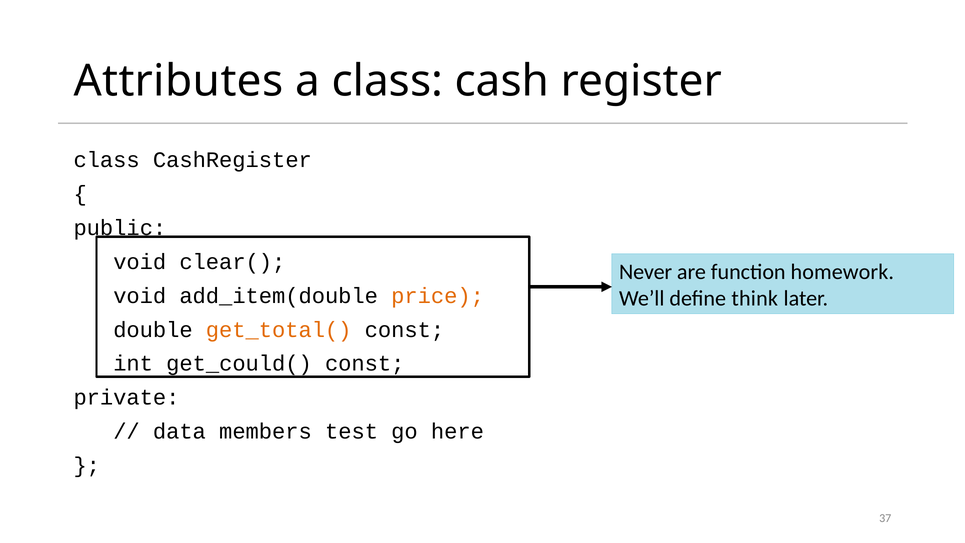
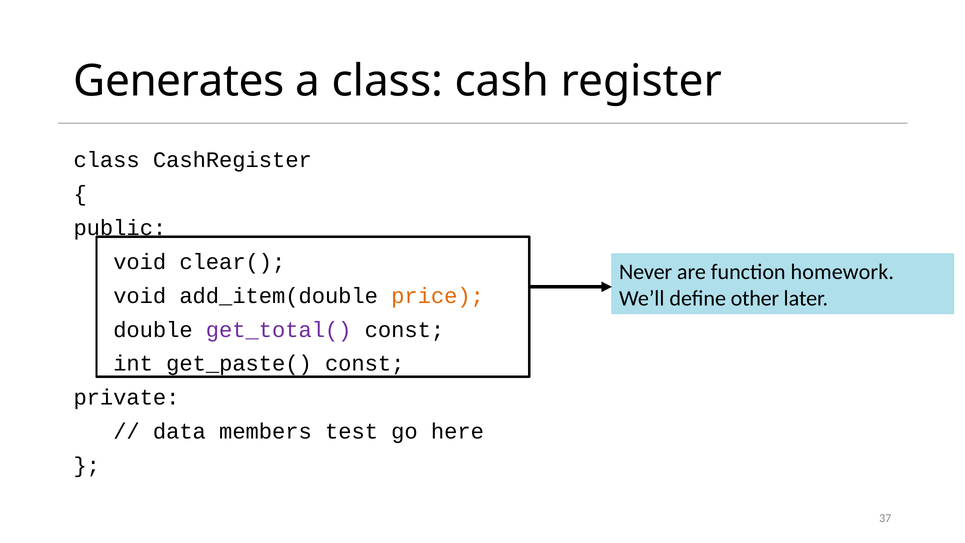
Attributes: Attributes -> Generates
think: think -> other
get_total( colour: orange -> purple
get_could(: get_could( -> get_paste(
